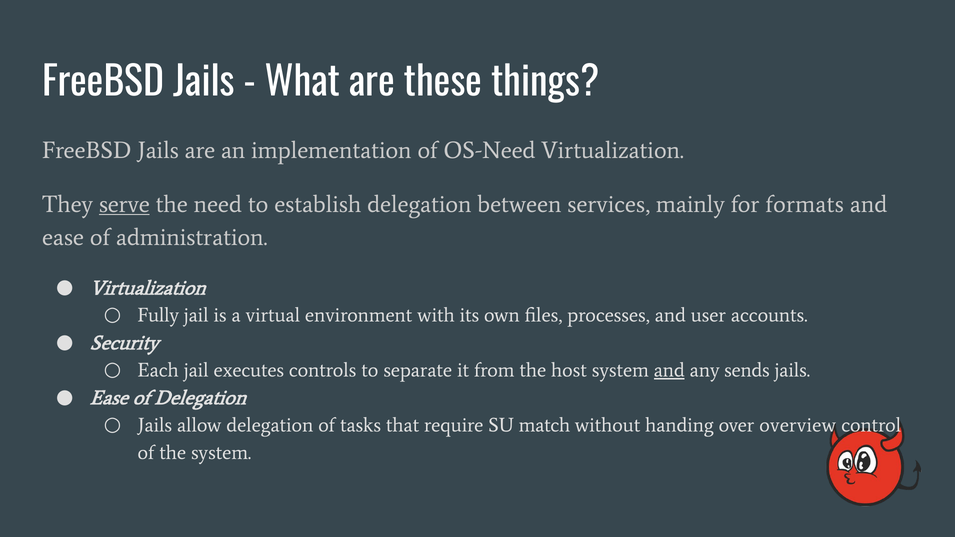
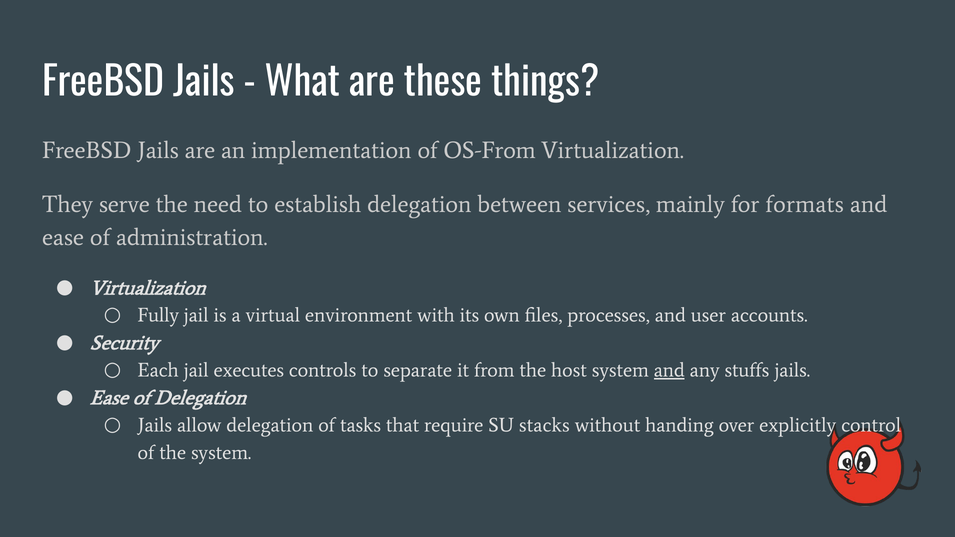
OS-Need: OS-Need -> OS-From
serve underline: present -> none
sends: sends -> stuffs
match: match -> stacks
overview: overview -> explicitly
